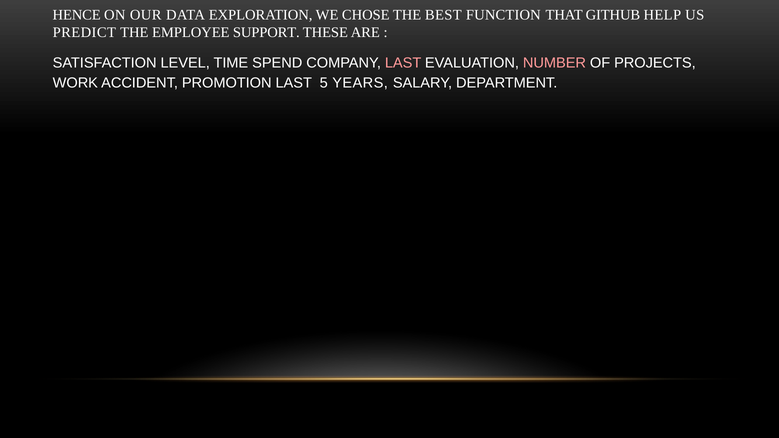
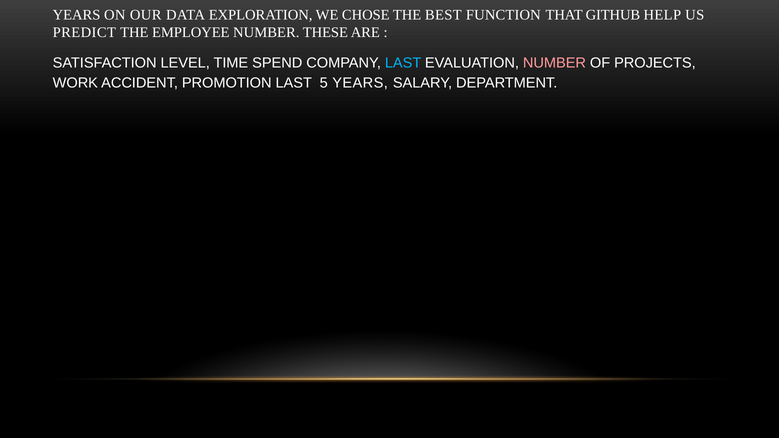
HENCE at (77, 15): HENCE -> YEARS
EMPLOYEE SUPPORT: SUPPORT -> NUMBER
LAST at (403, 63) colour: pink -> light blue
